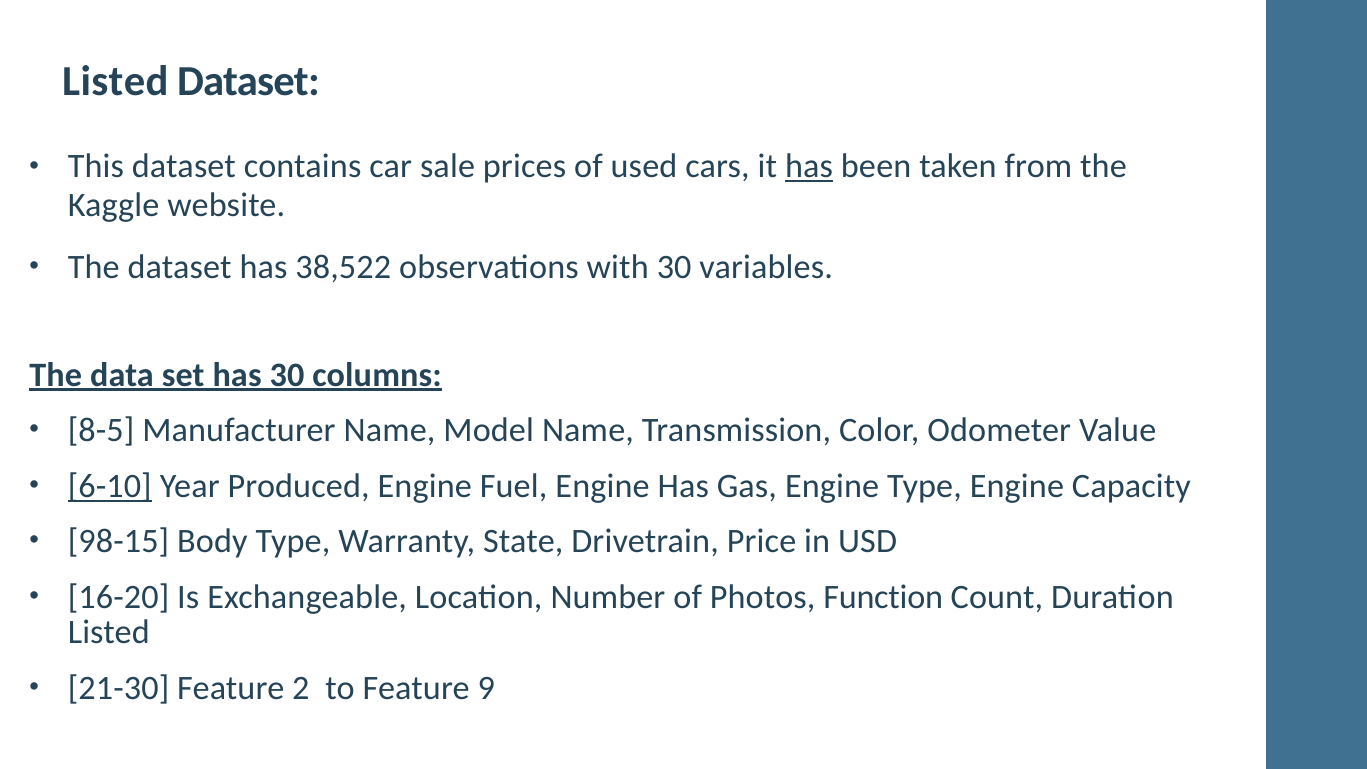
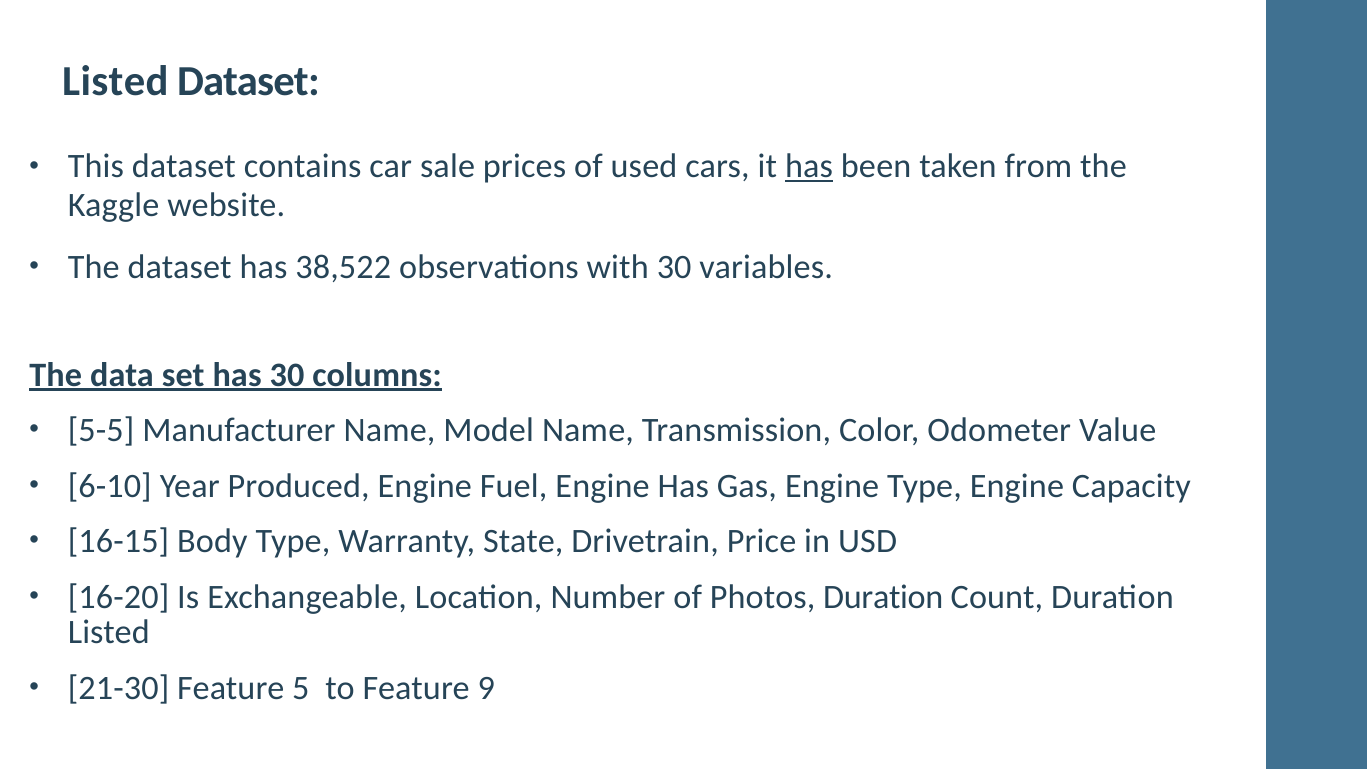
8-5: 8-5 -> 5-5
6-10 underline: present -> none
98-15: 98-15 -> 16-15
Photos Function: Function -> Duration
2: 2 -> 5
